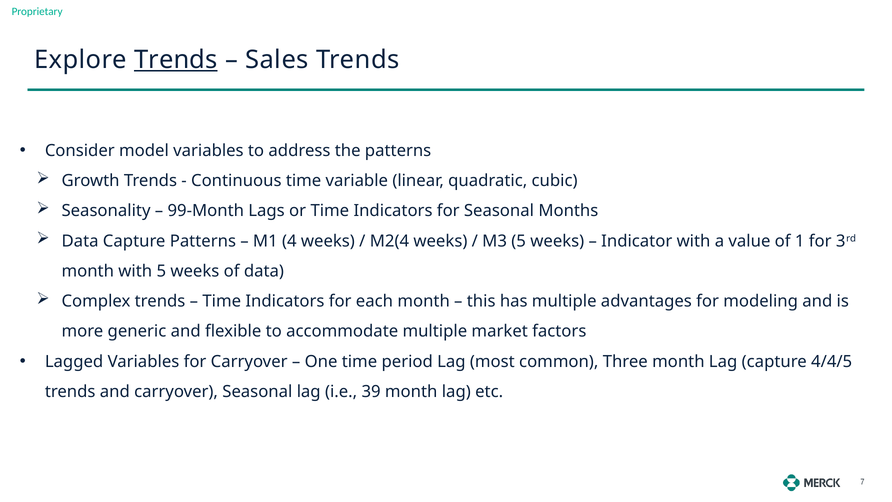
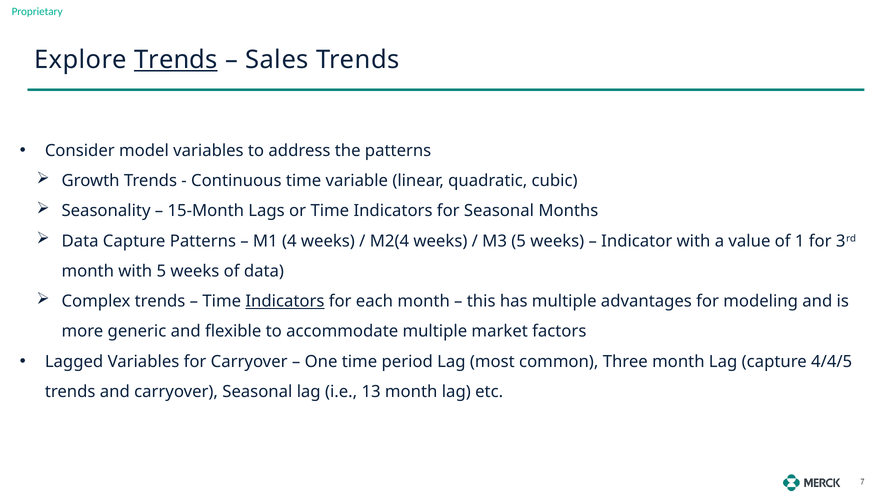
99-Month: 99-Month -> 15-Month
Indicators at (285, 301) underline: none -> present
39: 39 -> 13
